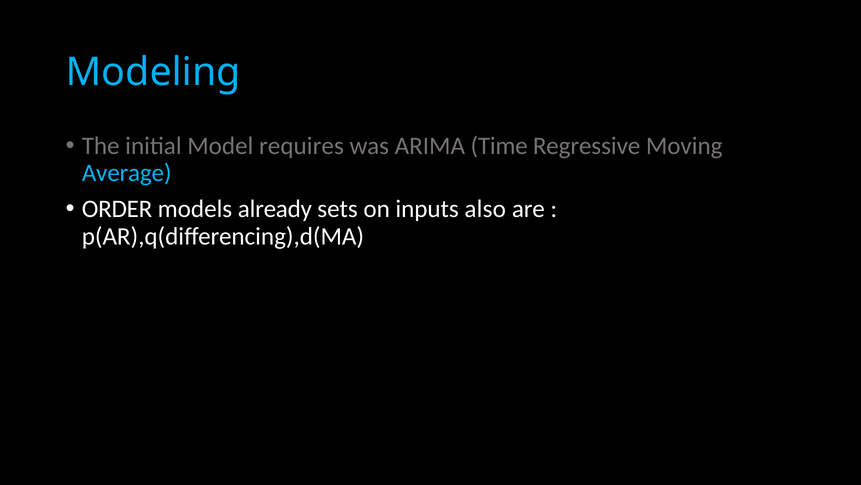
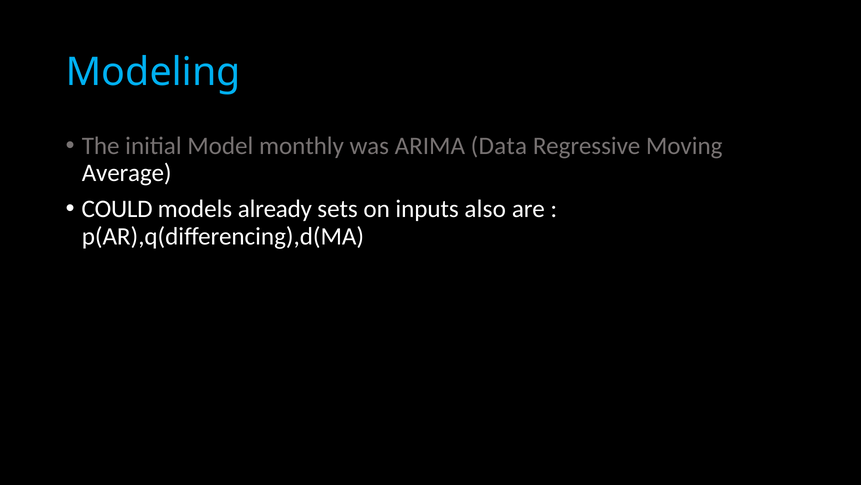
requires: requires -> monthly
Time: Time -> Data
Average colour: light blue -> white
ORDER: ORDER -> COULD
